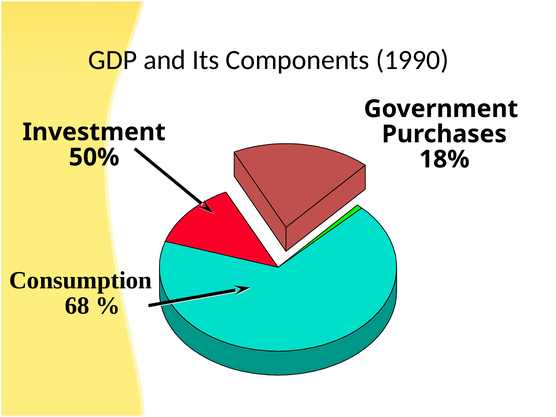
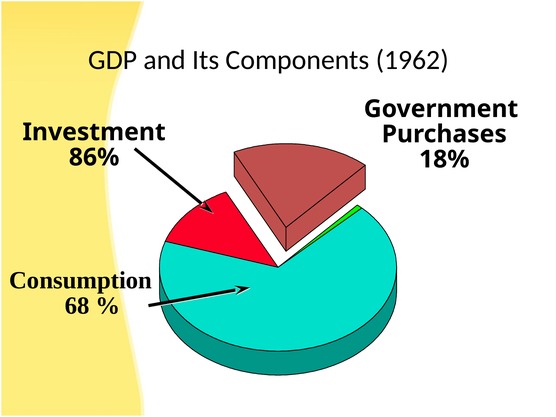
1990: 1990 -> 1962
50%: 50% -> 86%
